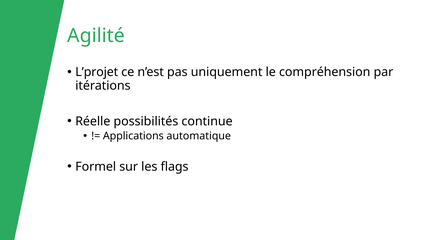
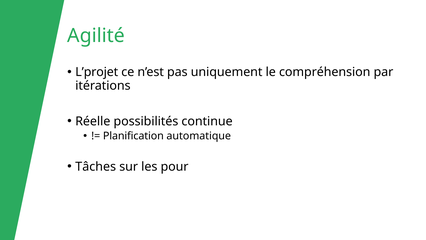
Applications: Applications -> Planification
Formel: Formel -> Tâches
flags: flags -> pour
